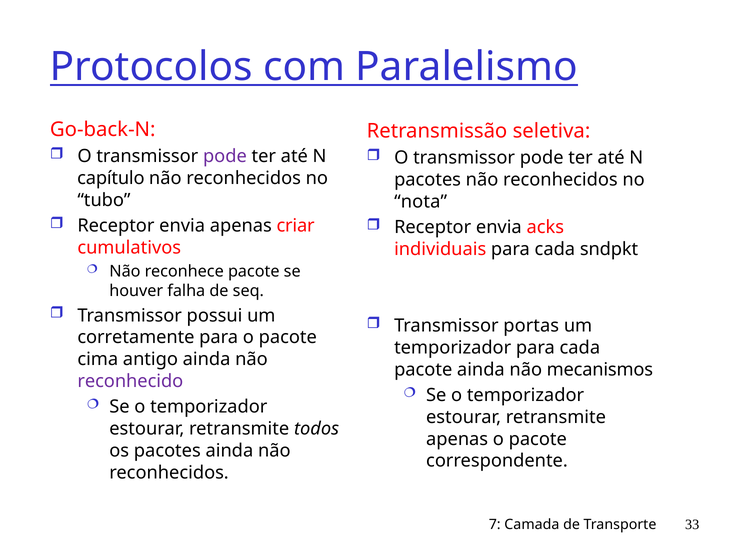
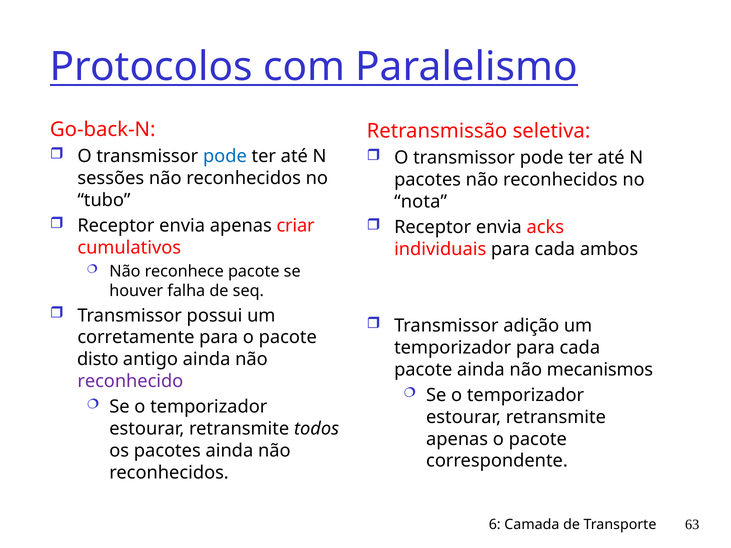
pode at (225, 156) colour: purple -> blue
capítulo: capítulo -> sessões
sndpkt: sndpkt -> ambos
portas: portas -> adição
cima: cima -> disto
7: 7 -> 6
33: 33 -> 63
